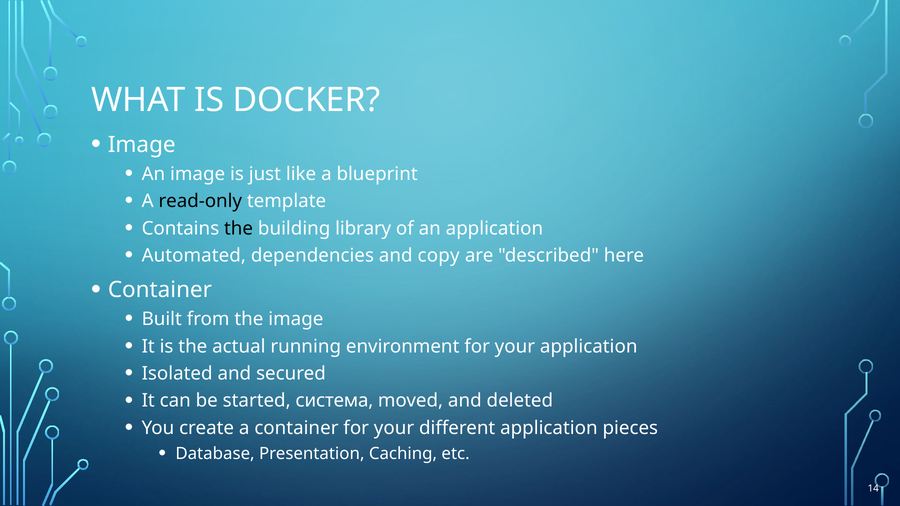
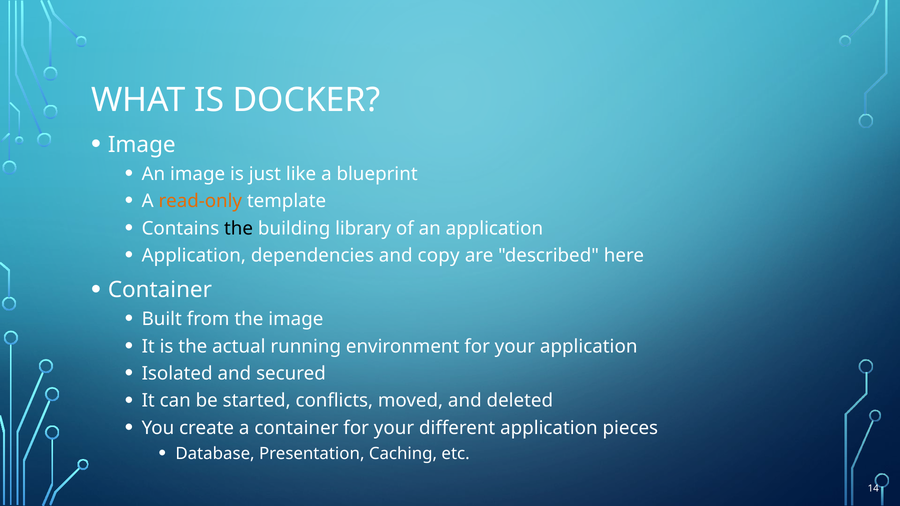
read-only colour: black -> orange
Automated at (194, 256): Automated -> Application
система: система -> conflicts
